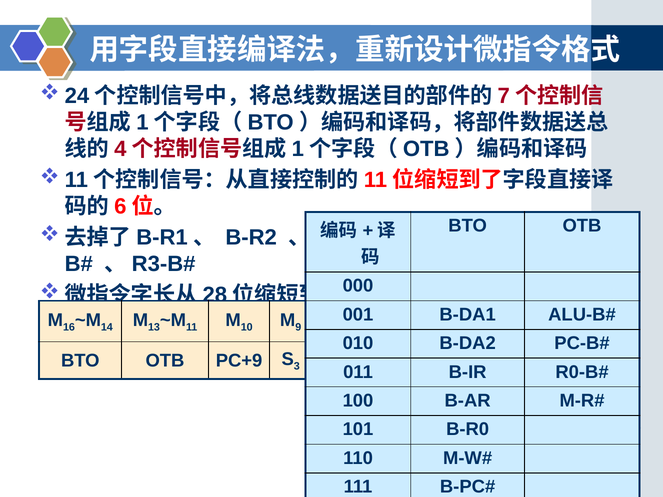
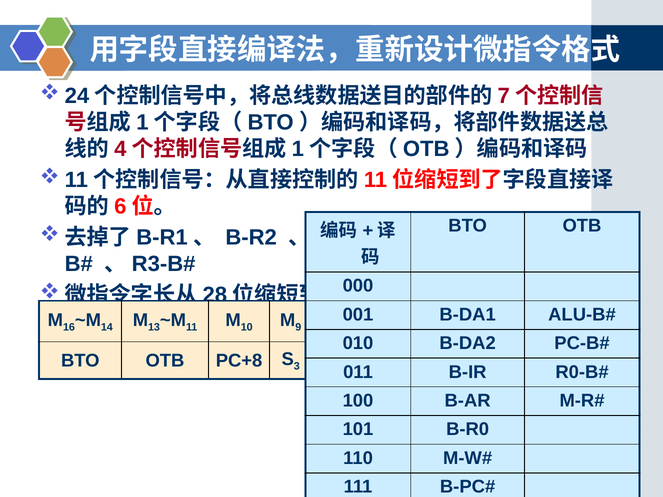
PC+9: PC+9 -> PC+8
